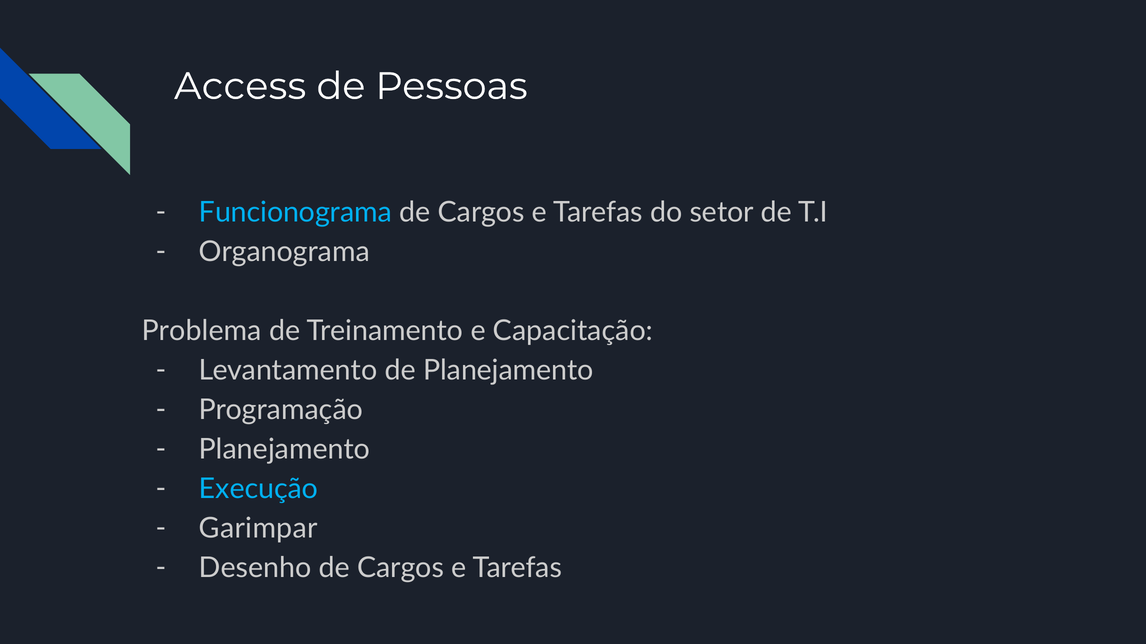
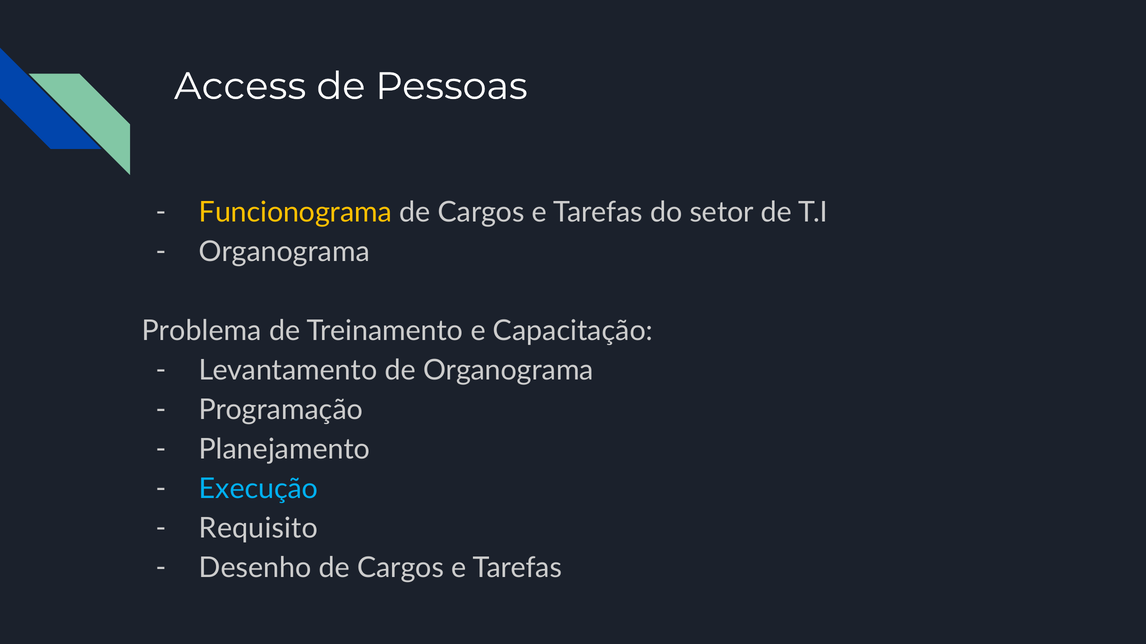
Funcionograma colour: light blue -> yellow
de Planejamento: Planejamento -> Organograma
Garimpar: Garimpar -> Requisito
